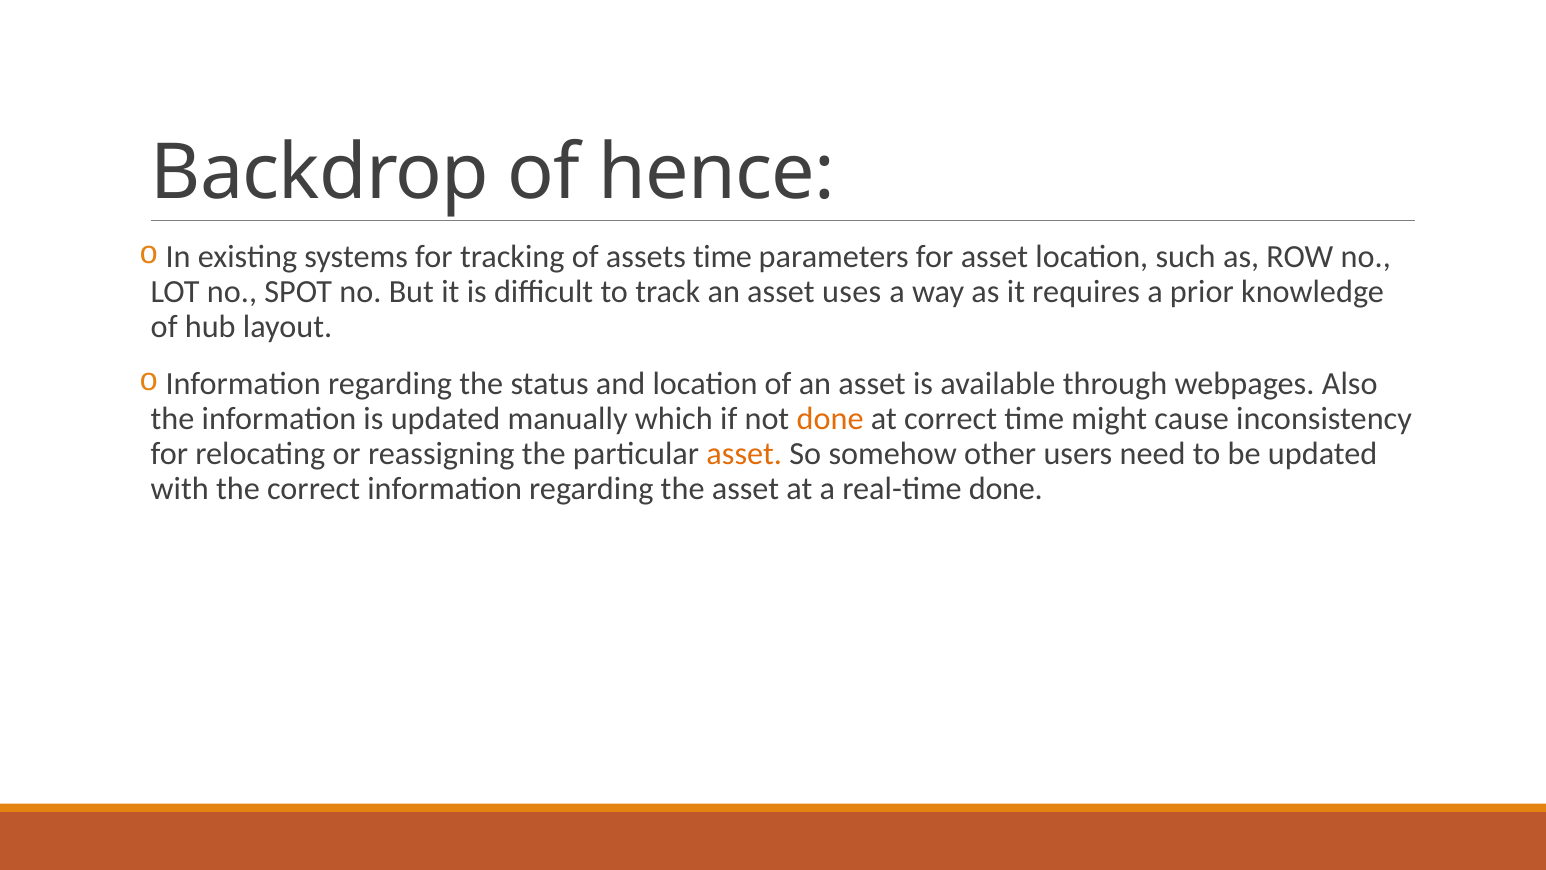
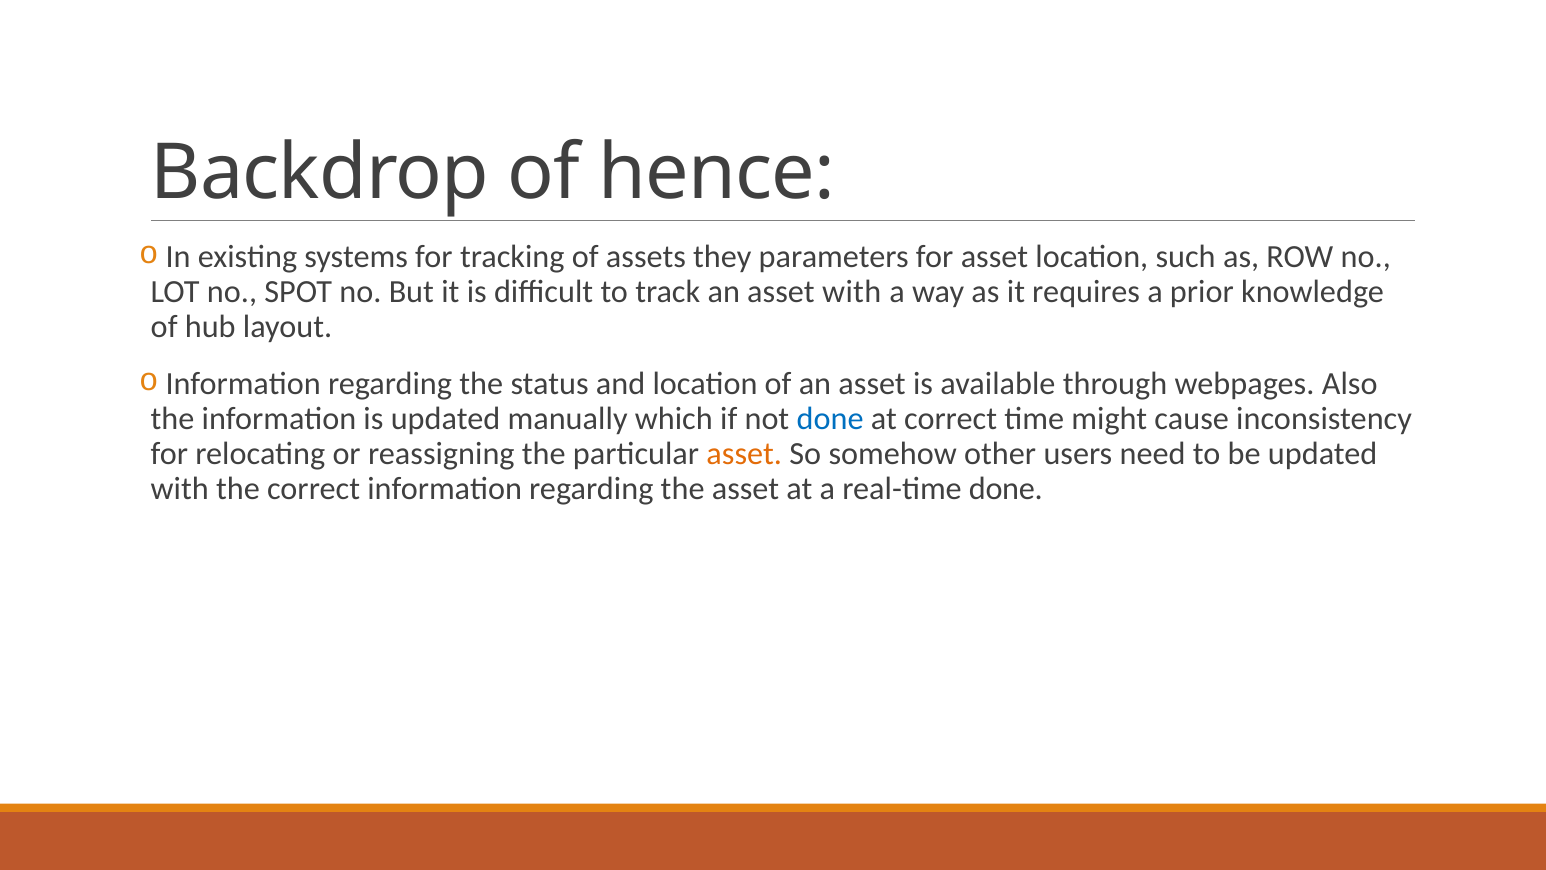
assets time: time -> they
asset uses: uses -> with
done at (830, 419) colour: orange -> blue
